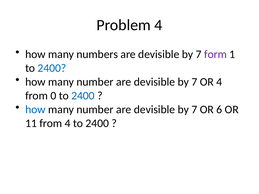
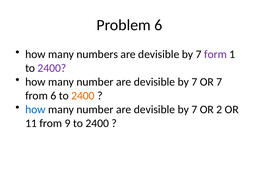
Problem 4: 4 -> 6
2400 at (52, 68) colour: blue -> purple
OR 4: 4 -> 7
from 0: 0 -> 6
2400 at (83, 96) colour: blue -> orange
6: 6 -> 2
from 4: 4 -> 9
